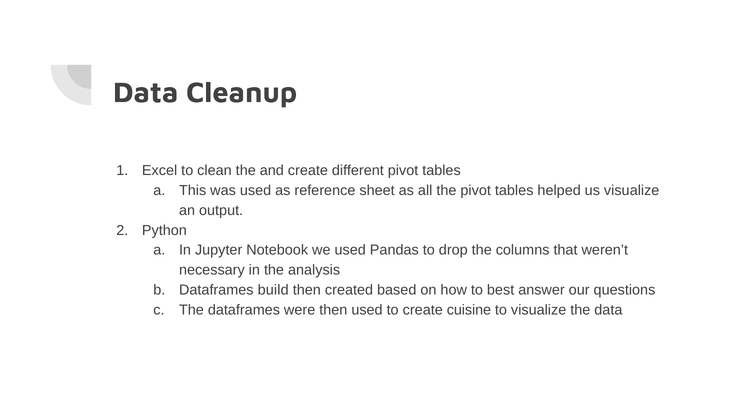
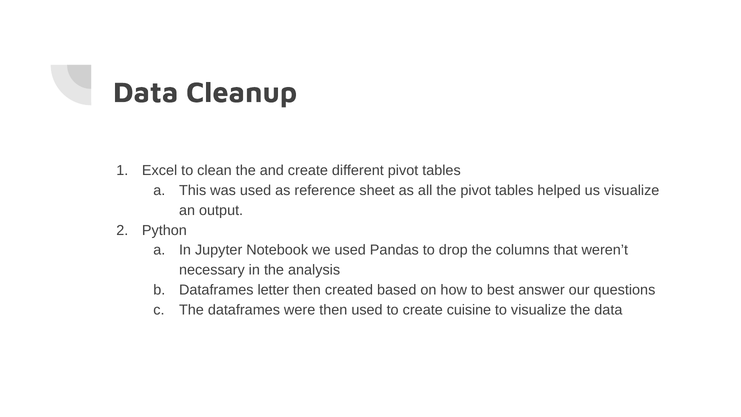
build: build -> letter
